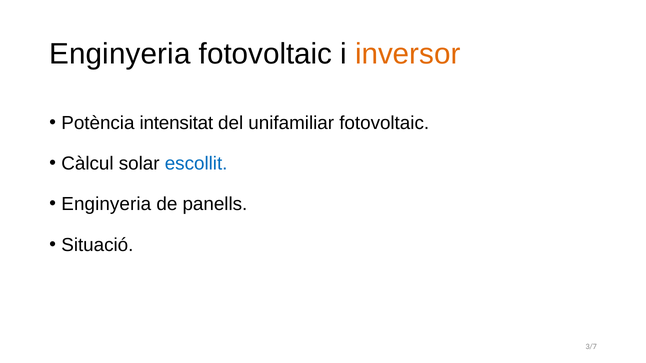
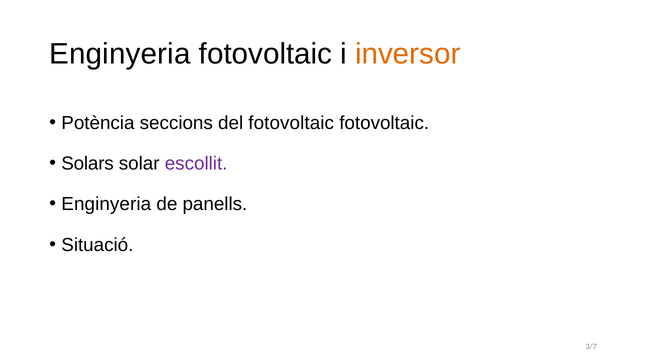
intensitat: intensitat -> seccions
del unifamiliar: unifamiliar -> fotovoltaic
Càlcul: Càlcul -> Solars
escollit colour: blue -> purple
